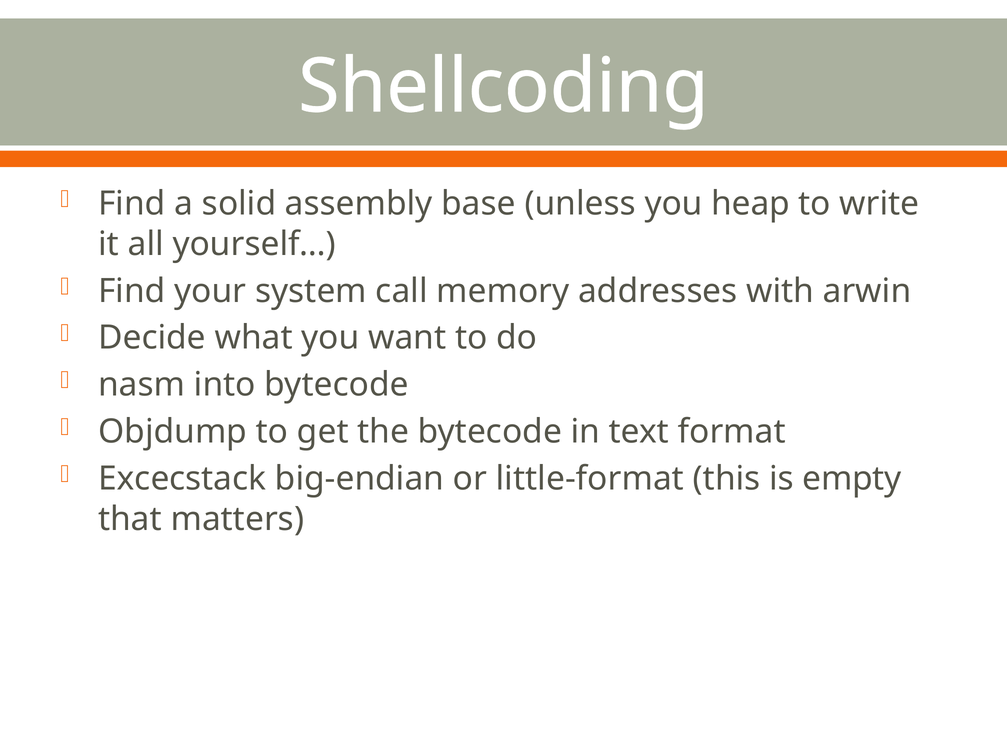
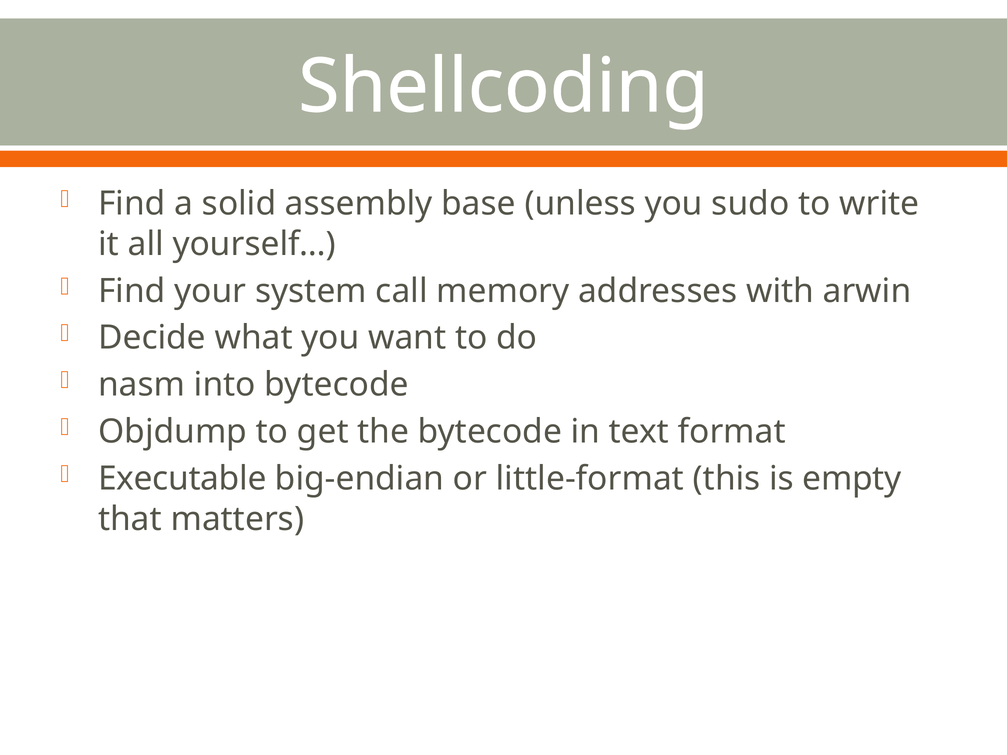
heap: heap -> sudo
Excecstack: Excecstack -> Executable
